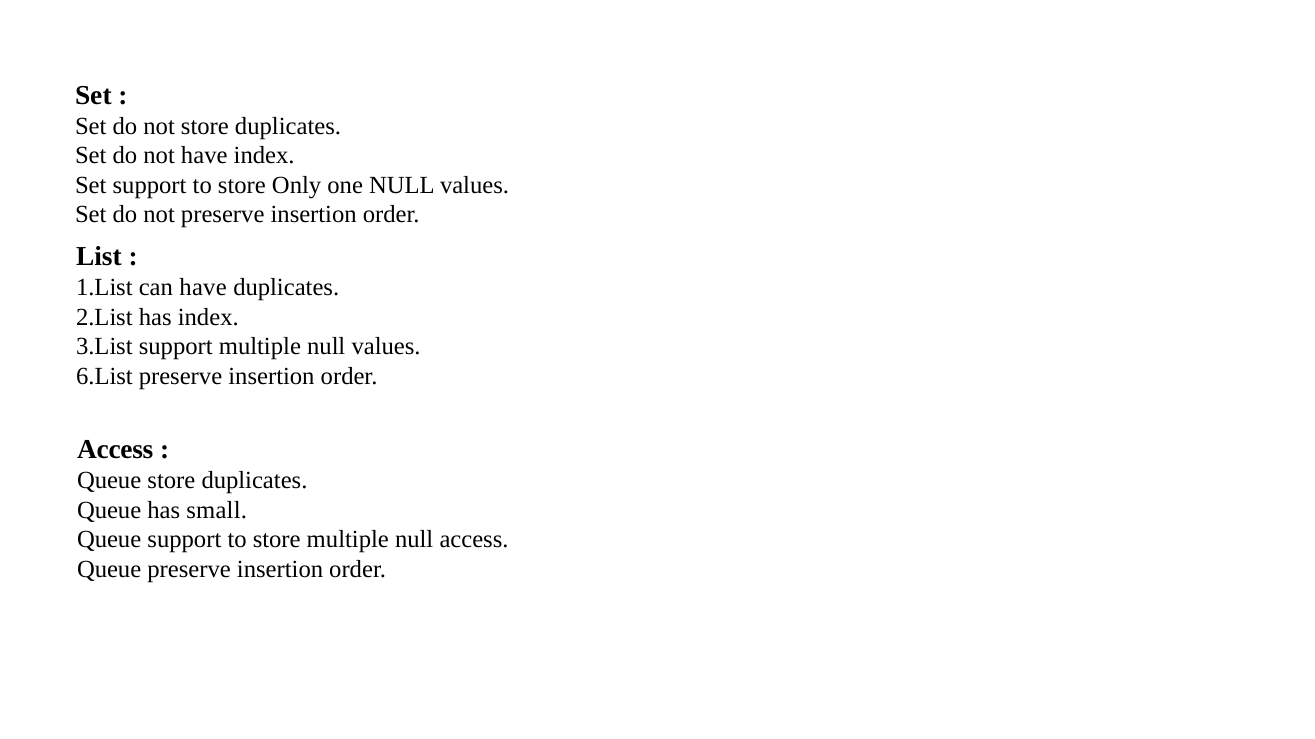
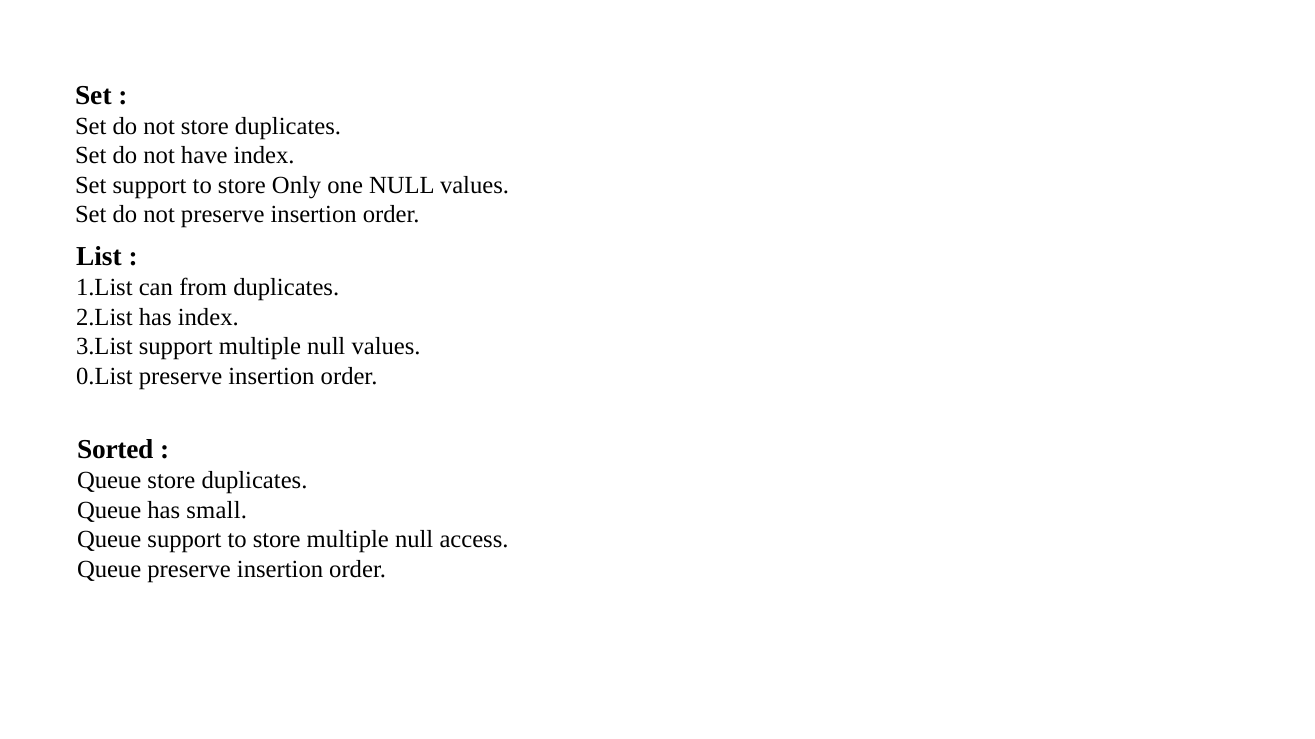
can have: have -> from
6.List: 6.List -> 0.List
Access at (115, 450): Access -> Sorted
